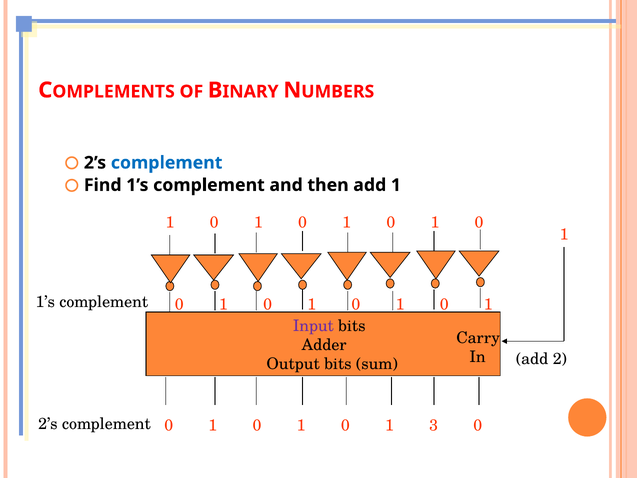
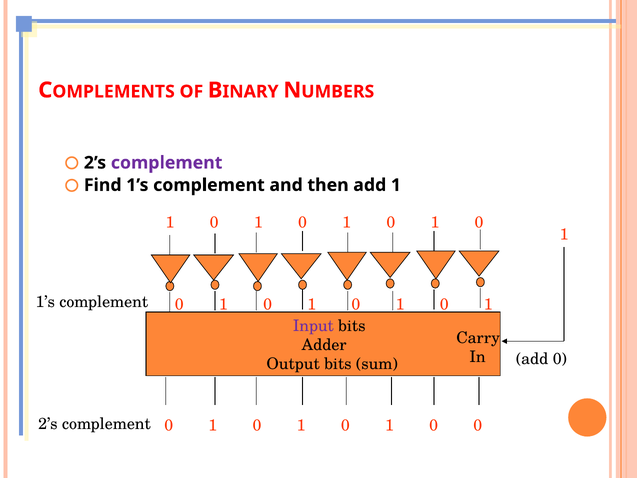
complement at (167, 163) colour: blue -> purple
add 2: 2 -> 0
3 at (434, 425): 3 -> 0
